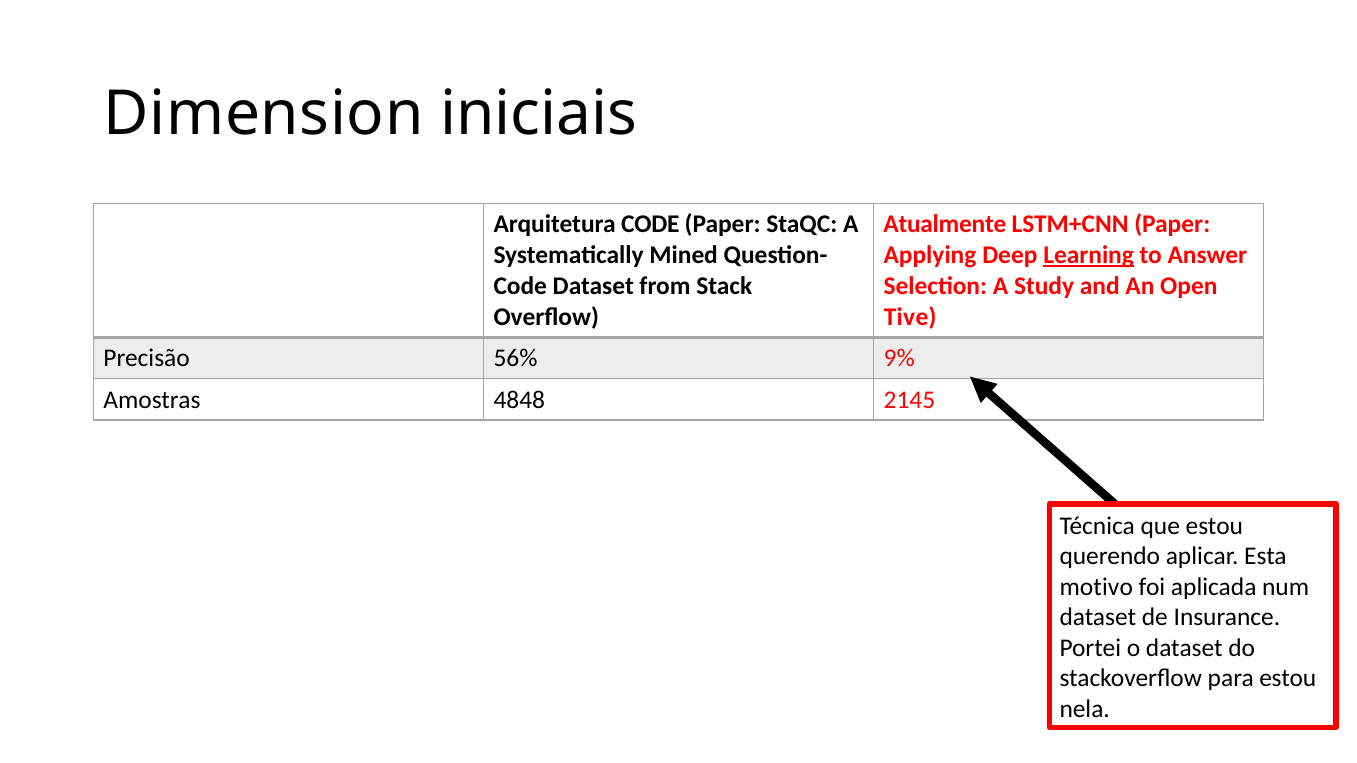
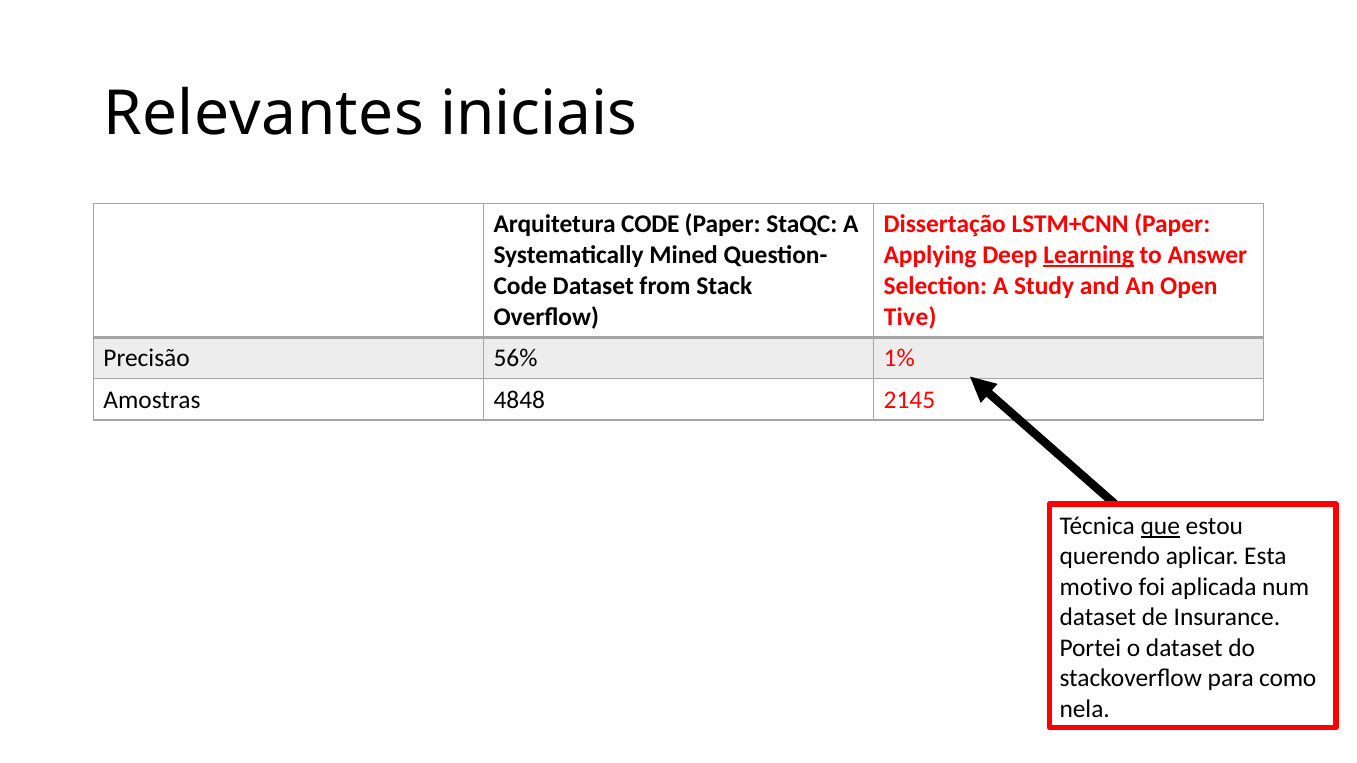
Dimension: Dimension -> Relevantes
Atualmente: Atualmente -> Dissertação
9%: 9% -> 1%
que underline: none -> present
para estou: estou -> como
